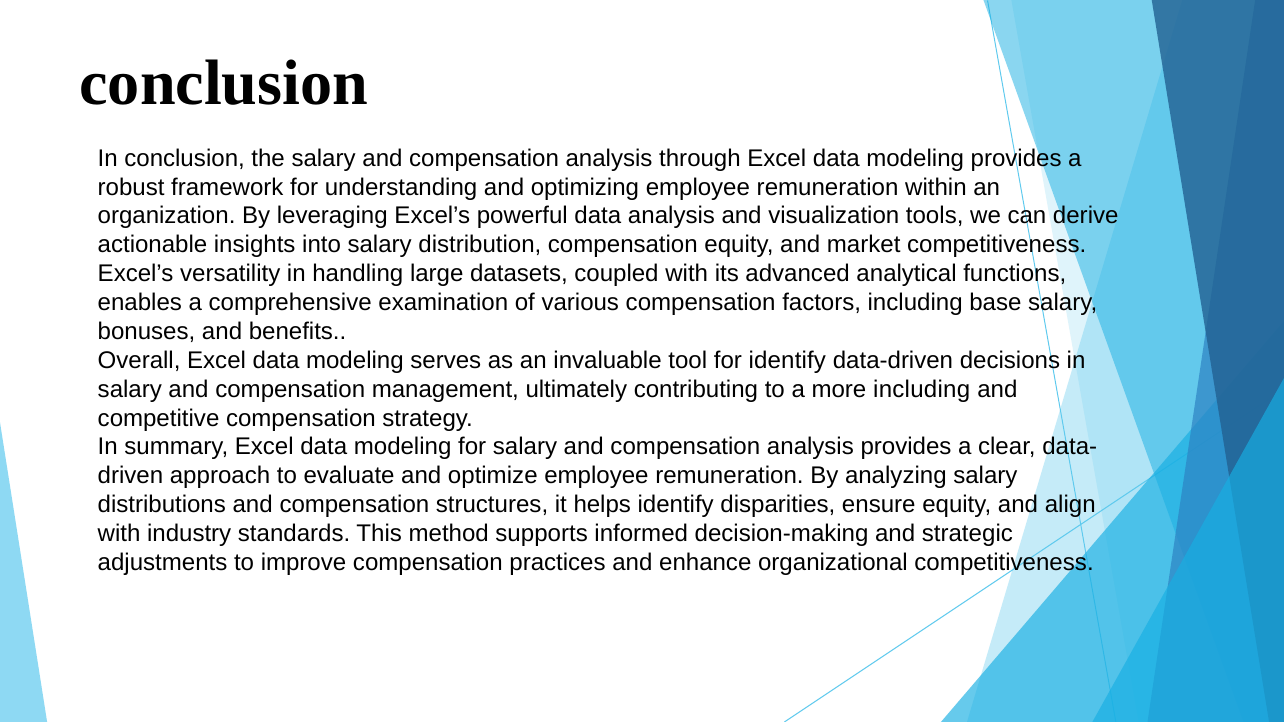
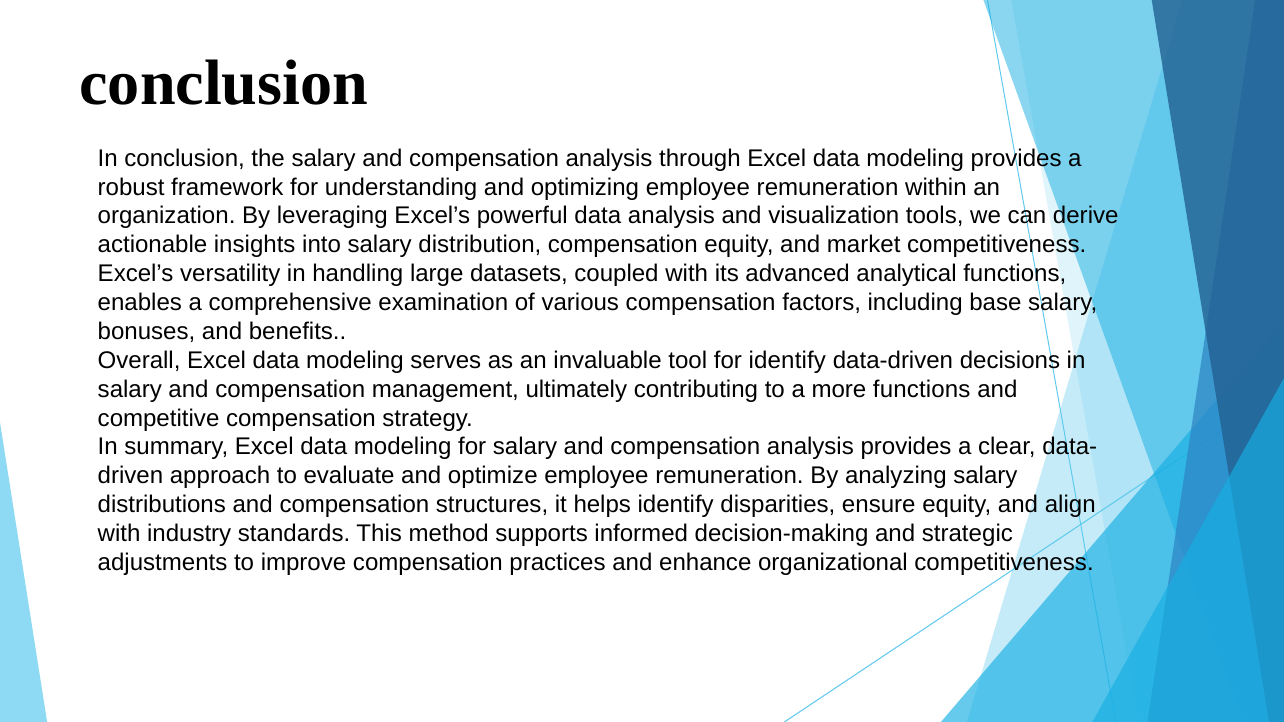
more including: including -> functions
